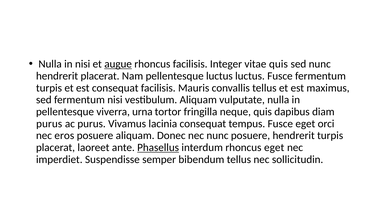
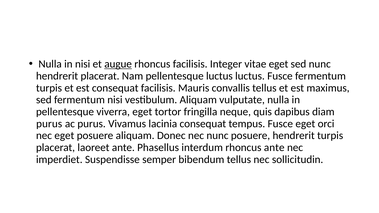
vitae quis: quis -> eget
viverra urna: urna -> eget
nec eros: eros -> eget
Phasellus underline: present -> none
rhoncus eget: eget -> ante
